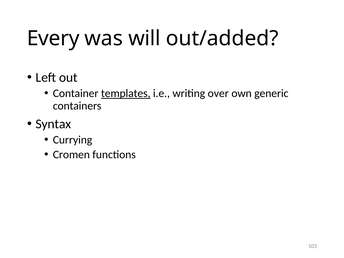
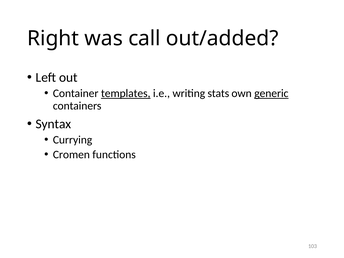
Every: Every -> Right
will: will -> call
over: over -> stats
generic underline: none -> present
